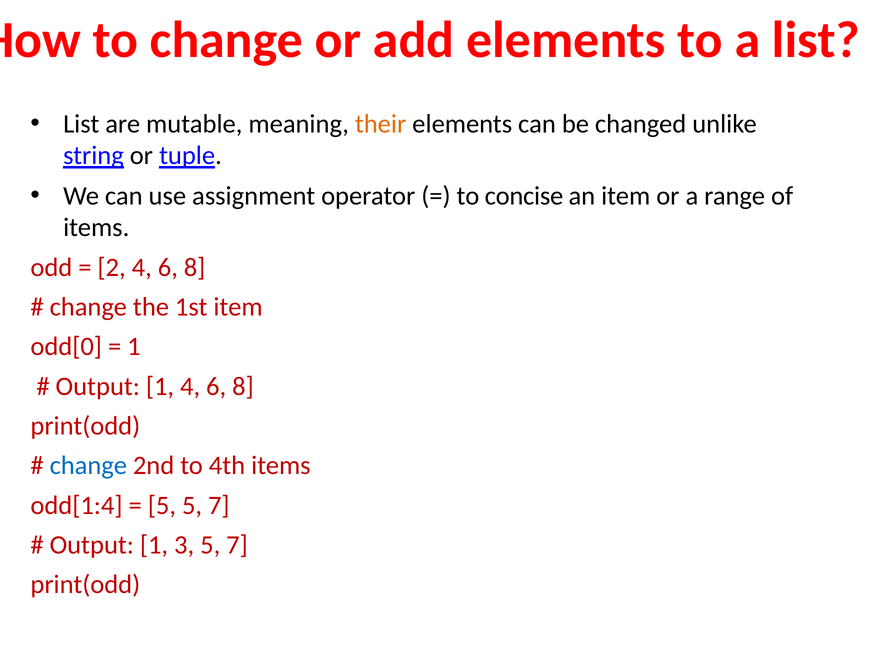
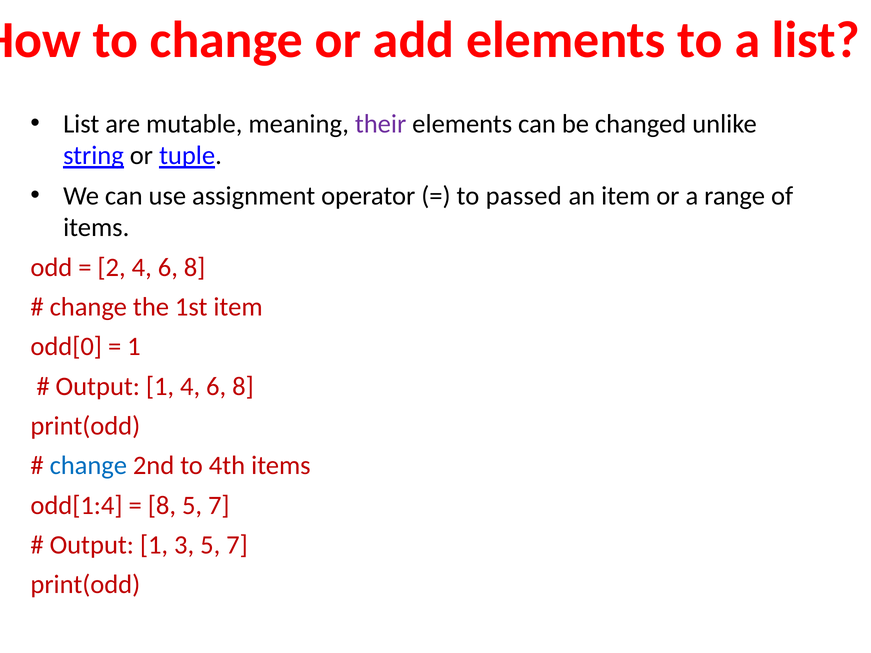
their colour: orange -> purple
concise: concise -> passed
5 at (162, 505): 5 -> 8
